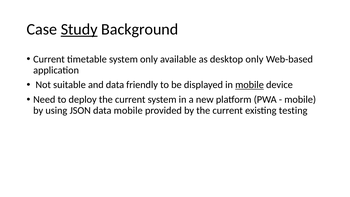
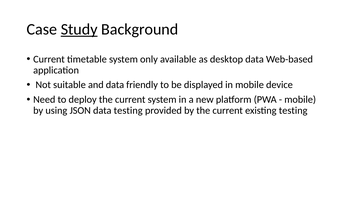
desktop only: only -> data
mobile at (250, 85) underline: present -> none
data mobile: mobile -> testing
